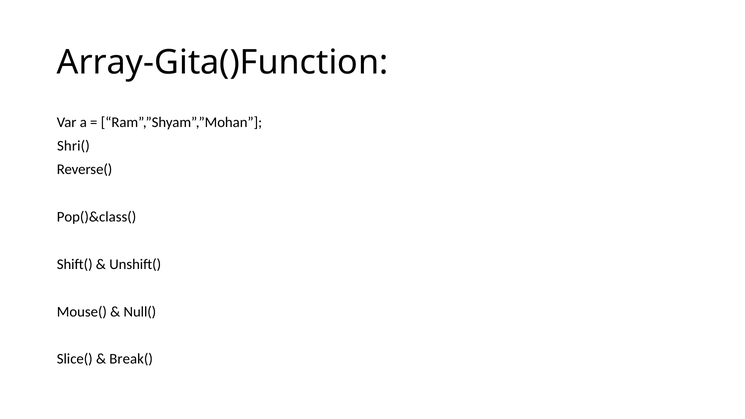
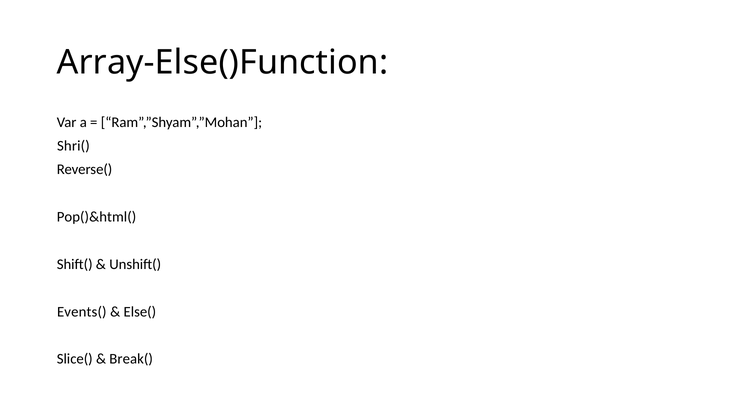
Array-Gita()Function: Array-Gita()Function -> Array-Else()Function
Pop()&class(: Pop()&class( -> Pop()&html(
Mouse(: Mouse( -> Events(
Null(: Null( -> Else(
